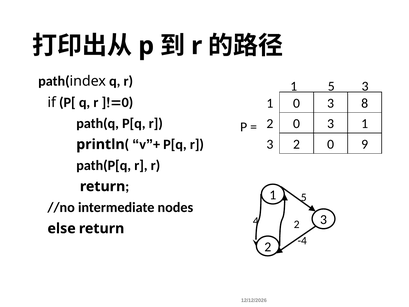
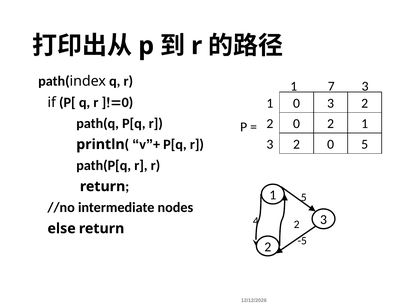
1 5: 5 -> 7
8 at (365, 103): 8 -> 2
3 at (331, 124): 3 -> 2
0 9: 9 -> 5
-4: -4 -> -5
